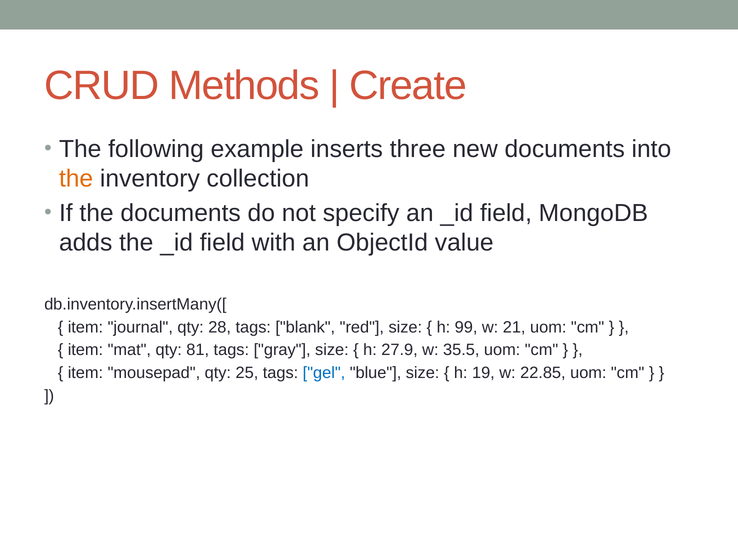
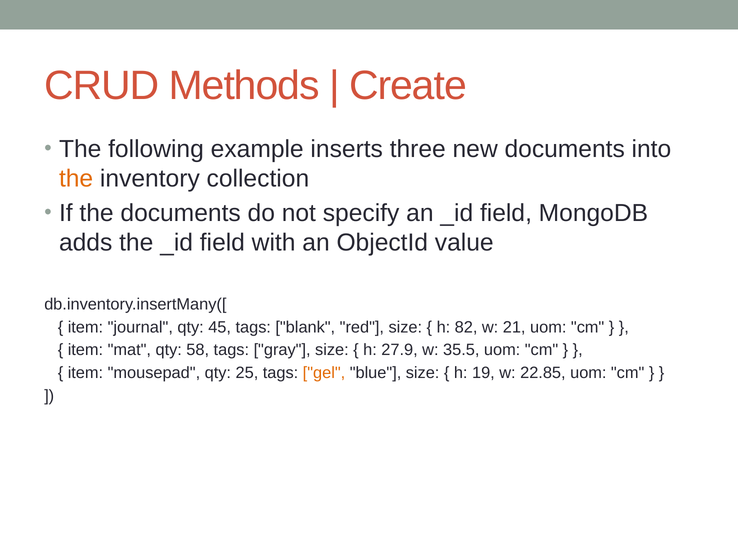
28: 28 -> 45
99: 99 -> 82
81: 81 -> 58
gel colour: blue -> orange
